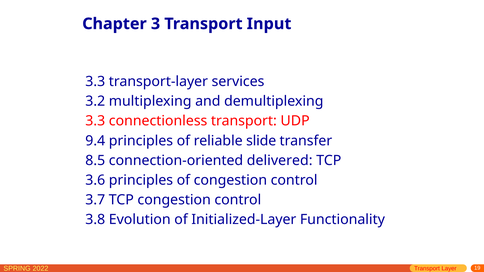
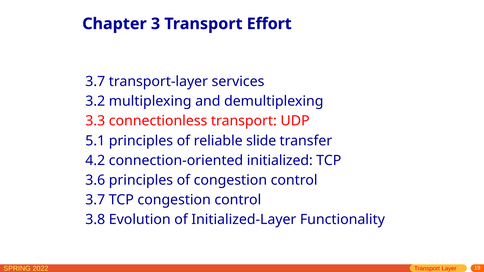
Input: Input -> Effort
3.3 at (95, 82): 3.3 -> 3.7
9.4: 9.4 -> 5.1
8.5: 8.5 -> 4.2
delivered: delivered -> initialized
